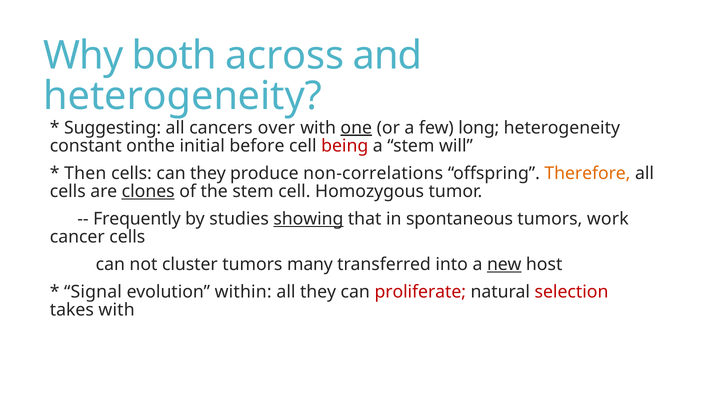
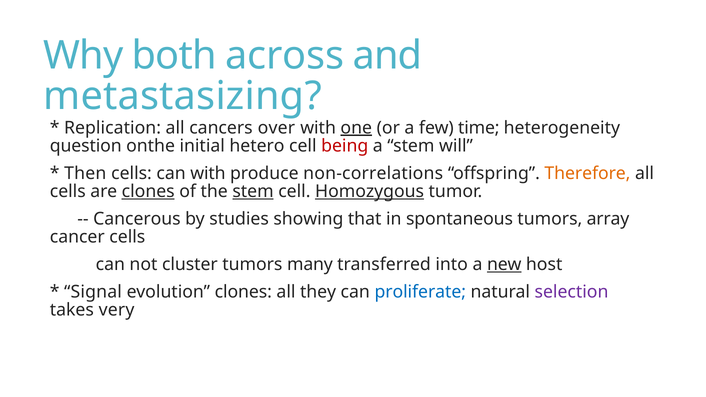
heterogeneity at (183, 96): heterogeneity -> metastasizing
Suggesting: Suggesting -> Replication
long: long -> time
constant: constant -> question
before: before -> hetero
can they: they -> with
stem at (253, 191) underline: none -> present
Homozygous underline: none -> present
Frequently: Frequently -> Cancerous
showing underline: present -> none
work: work -> array
evolution within: within -> clones
proliferate colour: red -> blue
selection colour: red -> purple
takes with: with -> very
